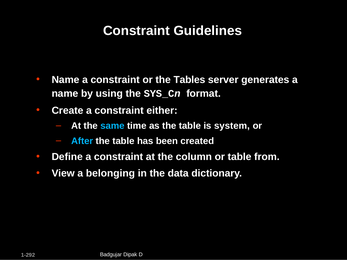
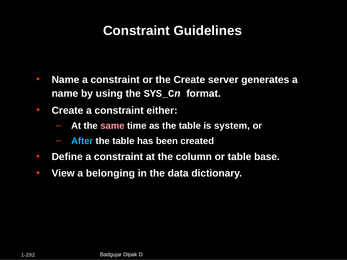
the Tables: Tables -> Create
same colour: light blue -> pink
from: from -> base
